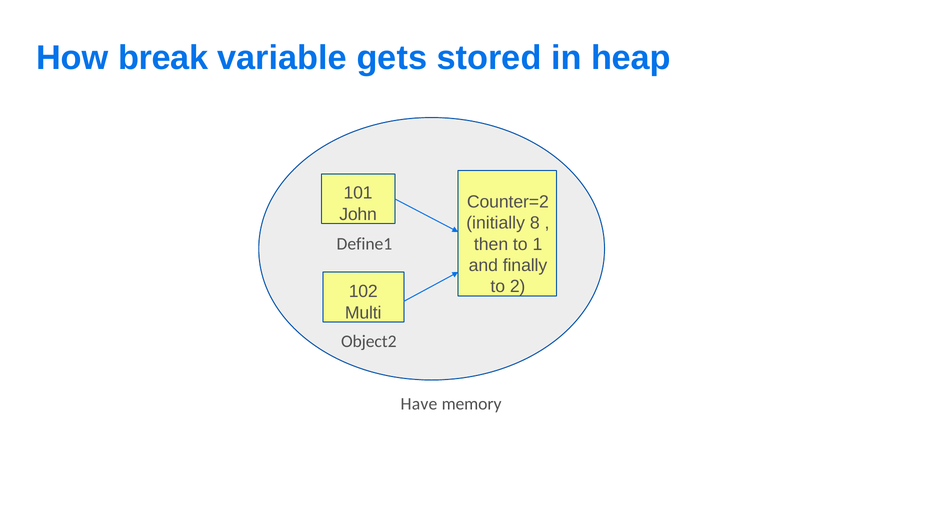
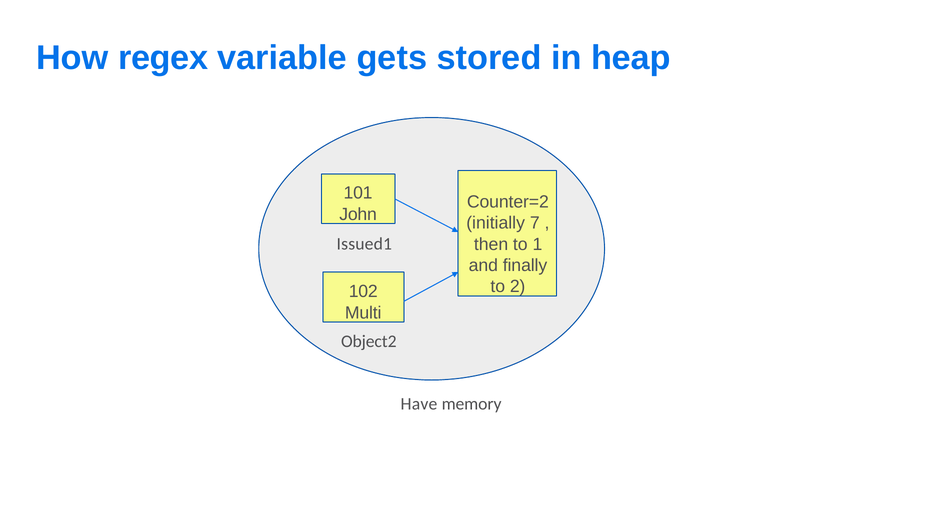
break: break -> regex
8: 8 -> 7
Define1: Define1 -> Issued1
